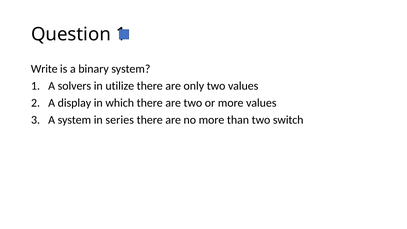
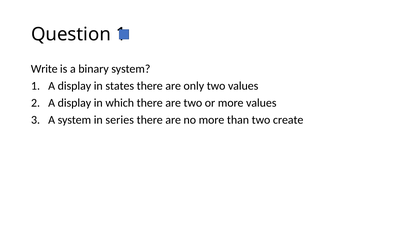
1 A solvers: solvers -> display
utilize: utilize -> states
switch: switch -> create
